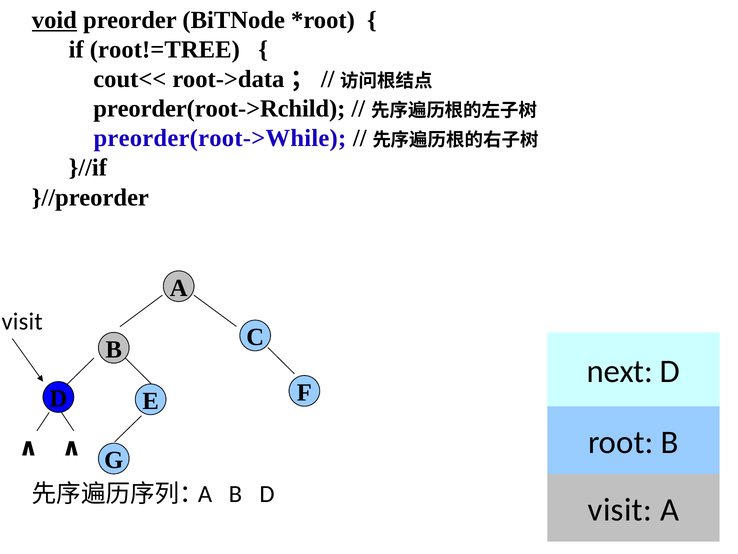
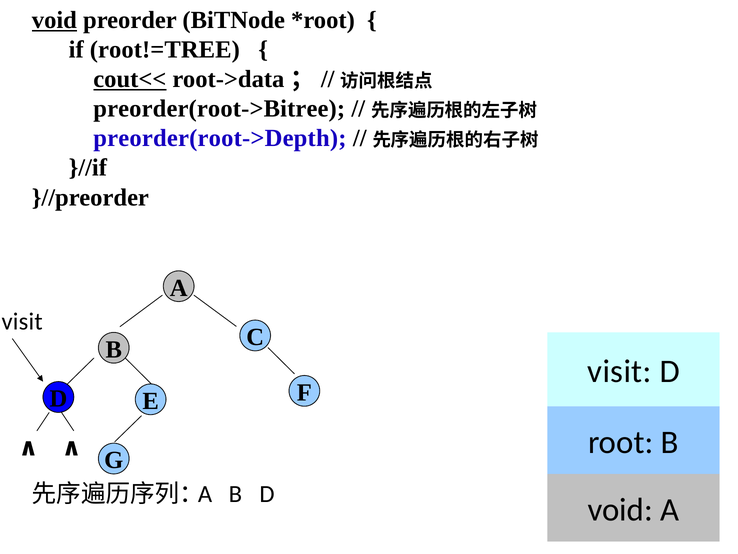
cout<< underline: none -> present
preorder(root->Rchild: preorder(root->Rchild -> preorder(root->Bitree
preorder(root->While: preorder(root->While -> preorder(root->Depth
next at (620, 371): next -> visit
visit at (620, 510): visit -> void
